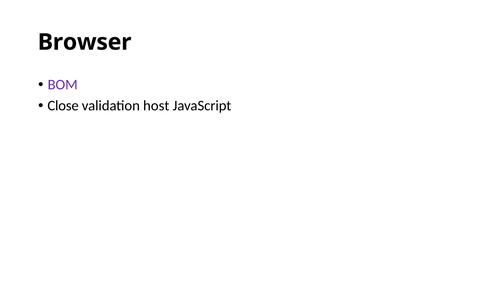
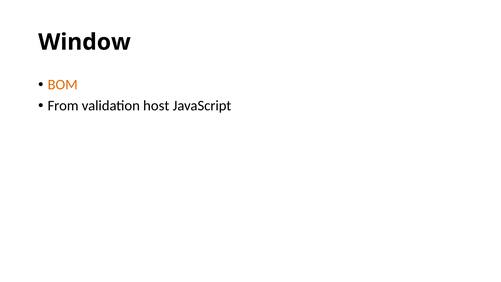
Browser: Browser -> Window
BOM colour: purple -> orange
Close: Close -> From
